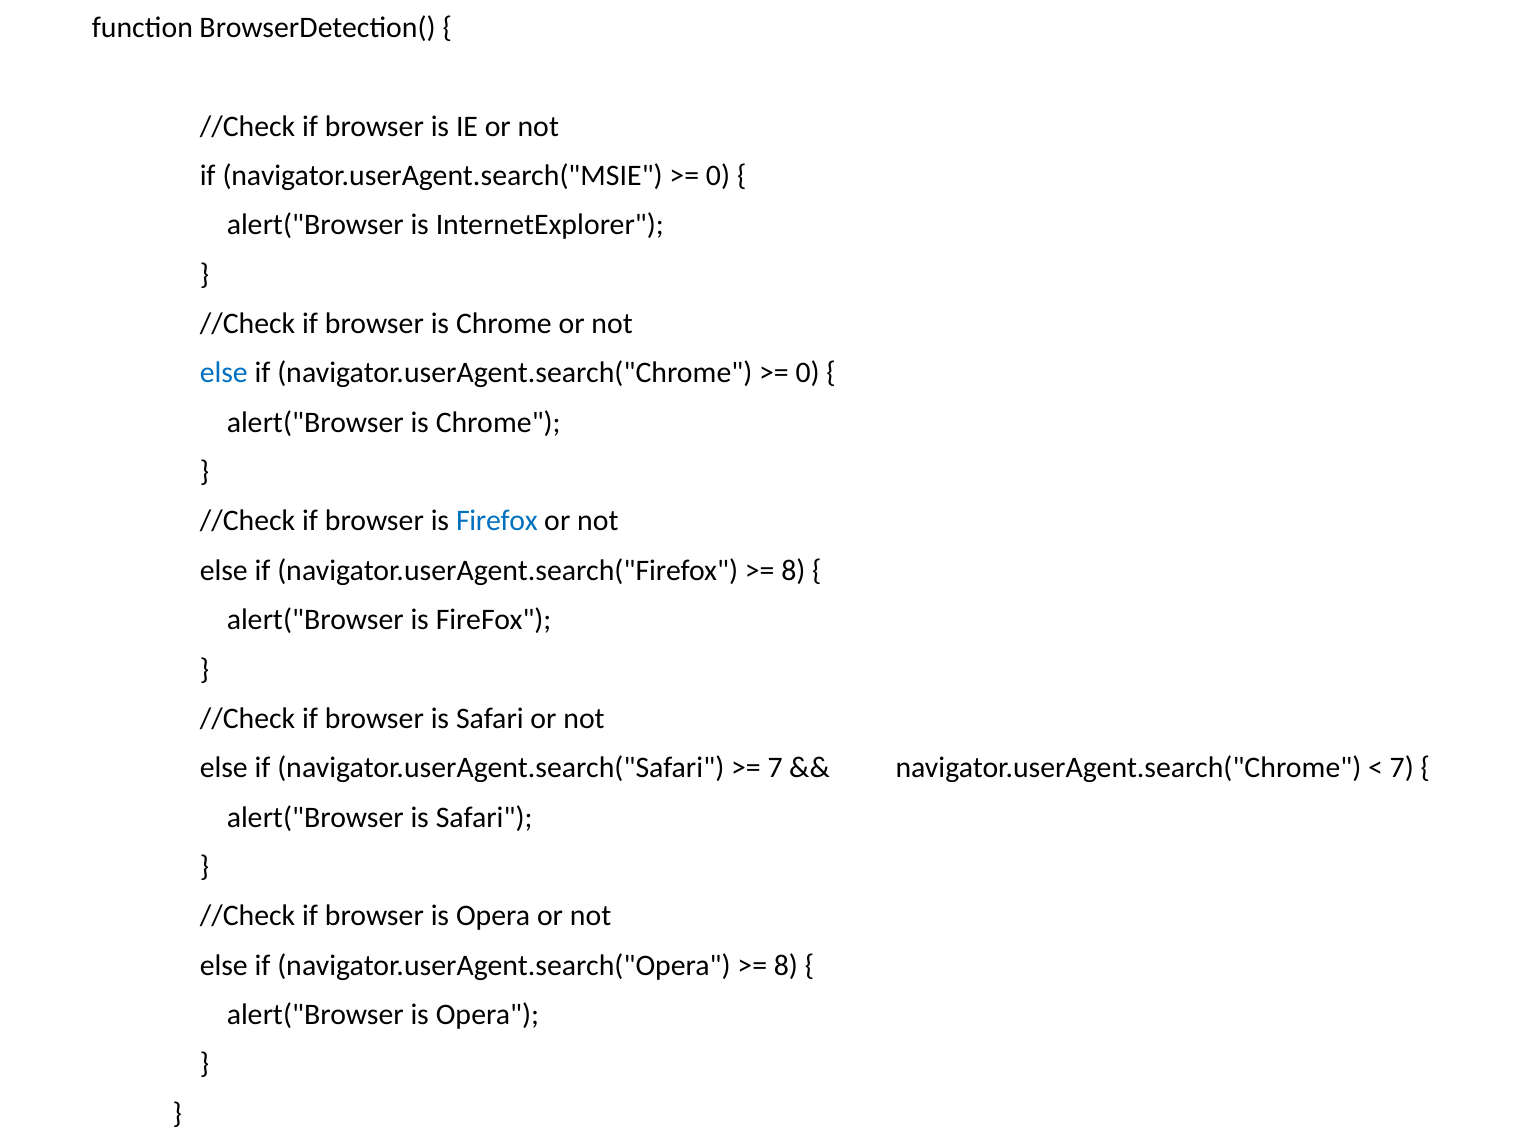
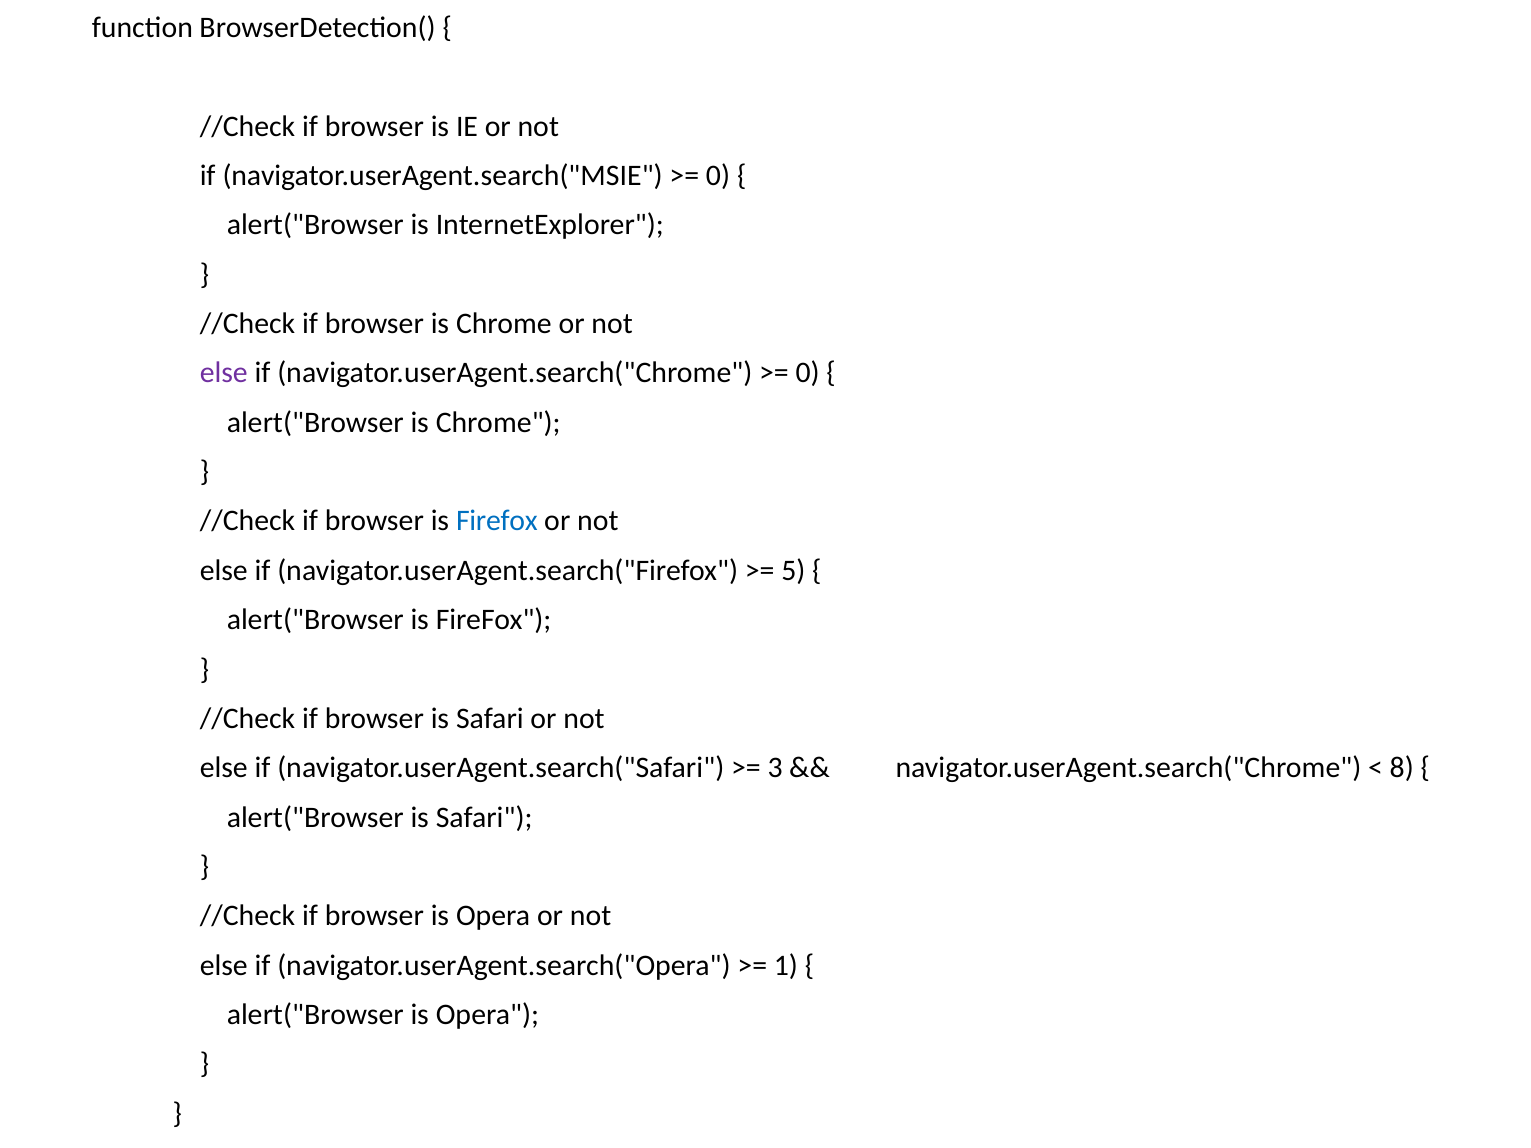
else at (224, 373) colour: blue -> purple
8 at (793, 571): 8 -> 5
7 at (775, 768): 7 -> 3
7 at (1402, 768): 7 -> 8
8 at (786, 966): 8 -> 1
